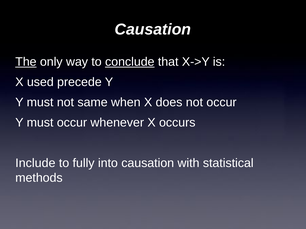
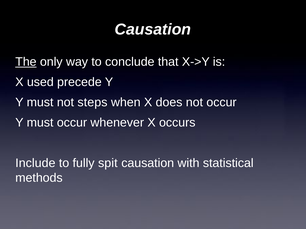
conclude underline: present -> none
same: same -> steps
into: into -> spit
